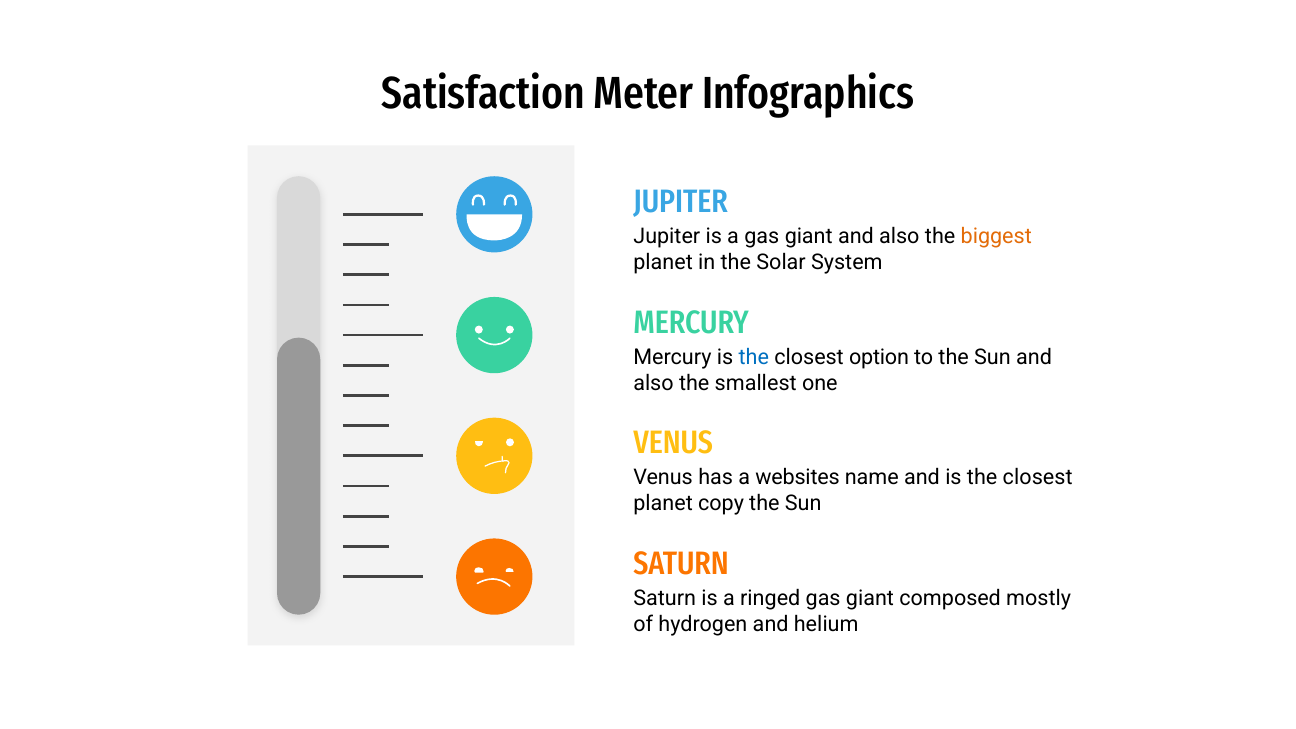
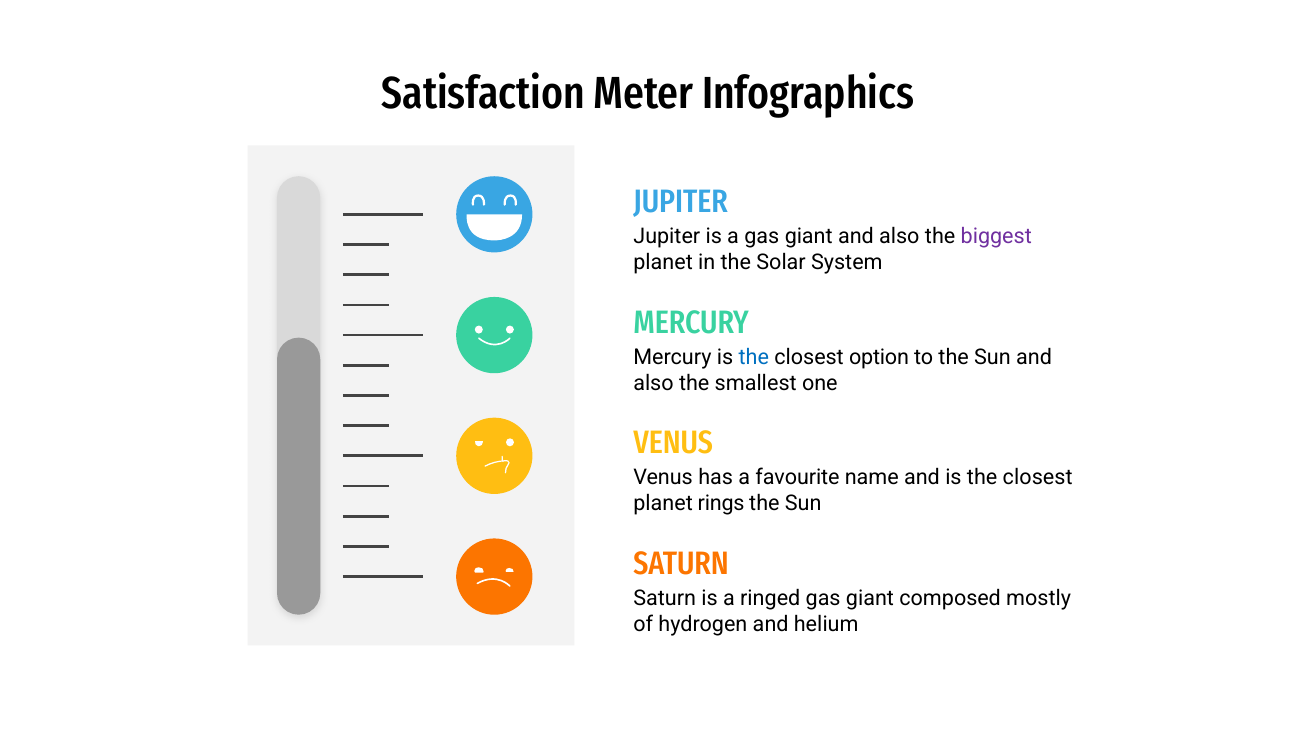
biggest colour: orange -> purple
websites: websites -> favourite
copy: copy -> rings
